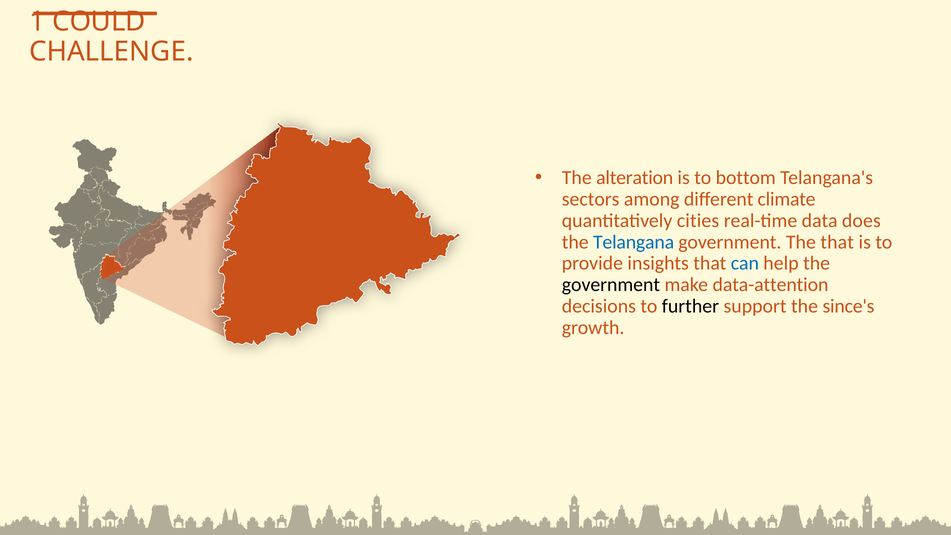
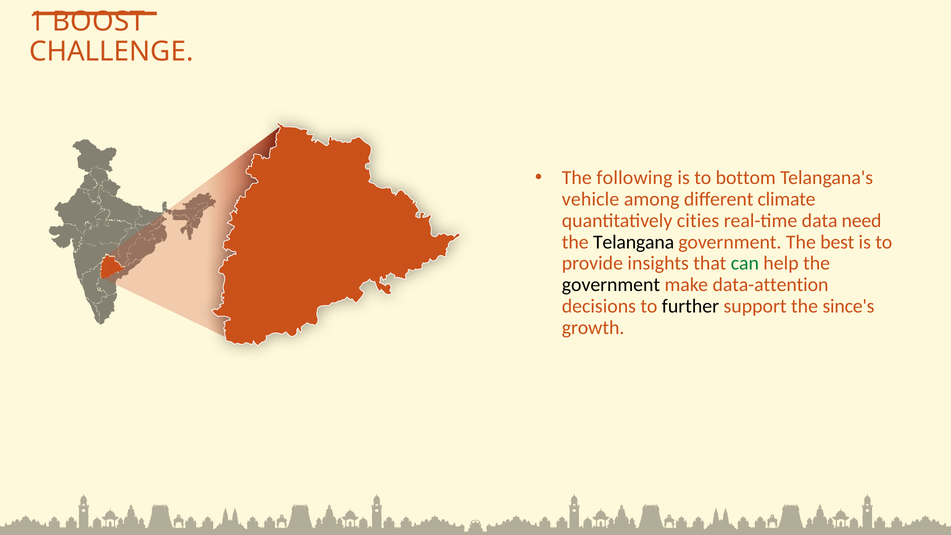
COULD: COULD -> BOOST
alteration: alteration -> following
sectors: sectors -> vehicle
does: does -> need
Telangana colour: blue -> black
The that: that -> best
can colour: blue -> green
